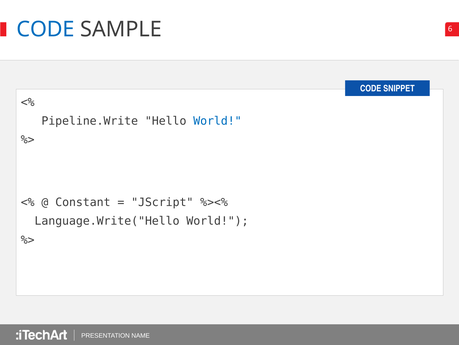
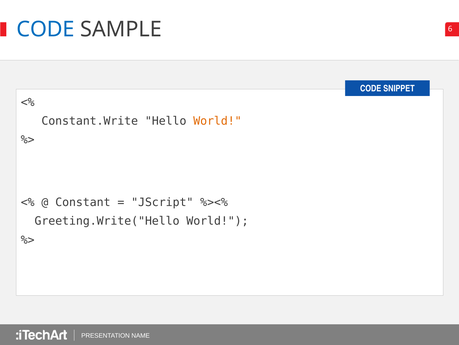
Pipeline.Write: Pipeline.Write -> Constant.Write
World at (217, 121) colour: blue -> orange
Language.Write("Hello: Language.Write("Hello -> Greeting.Write("Hello
